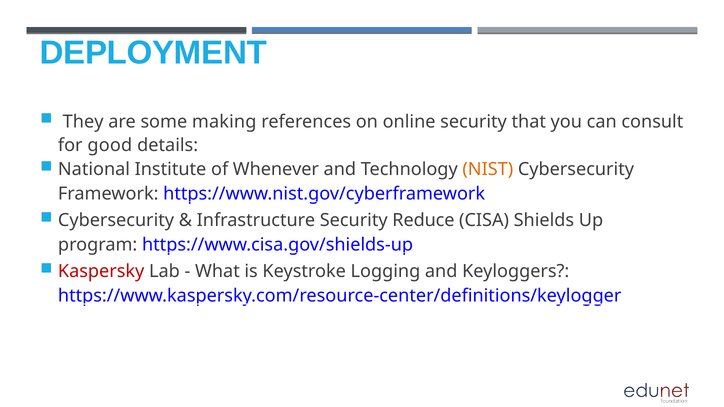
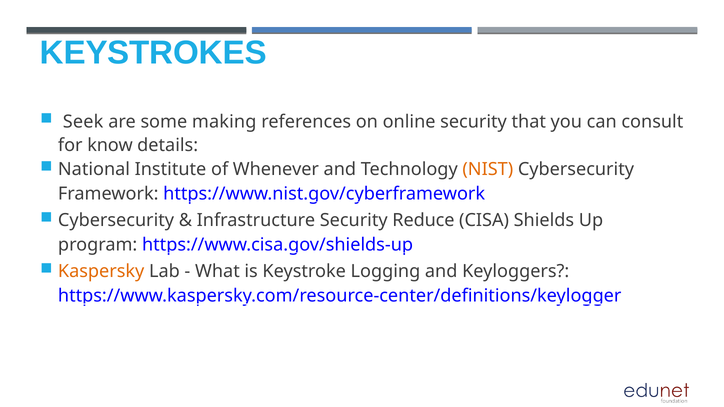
DEPLOYMENT: DEPLOYMENT -> KEYSTROKES
They: They -> Seek
good: good -> know
Kaspersky colour: red -> orange
